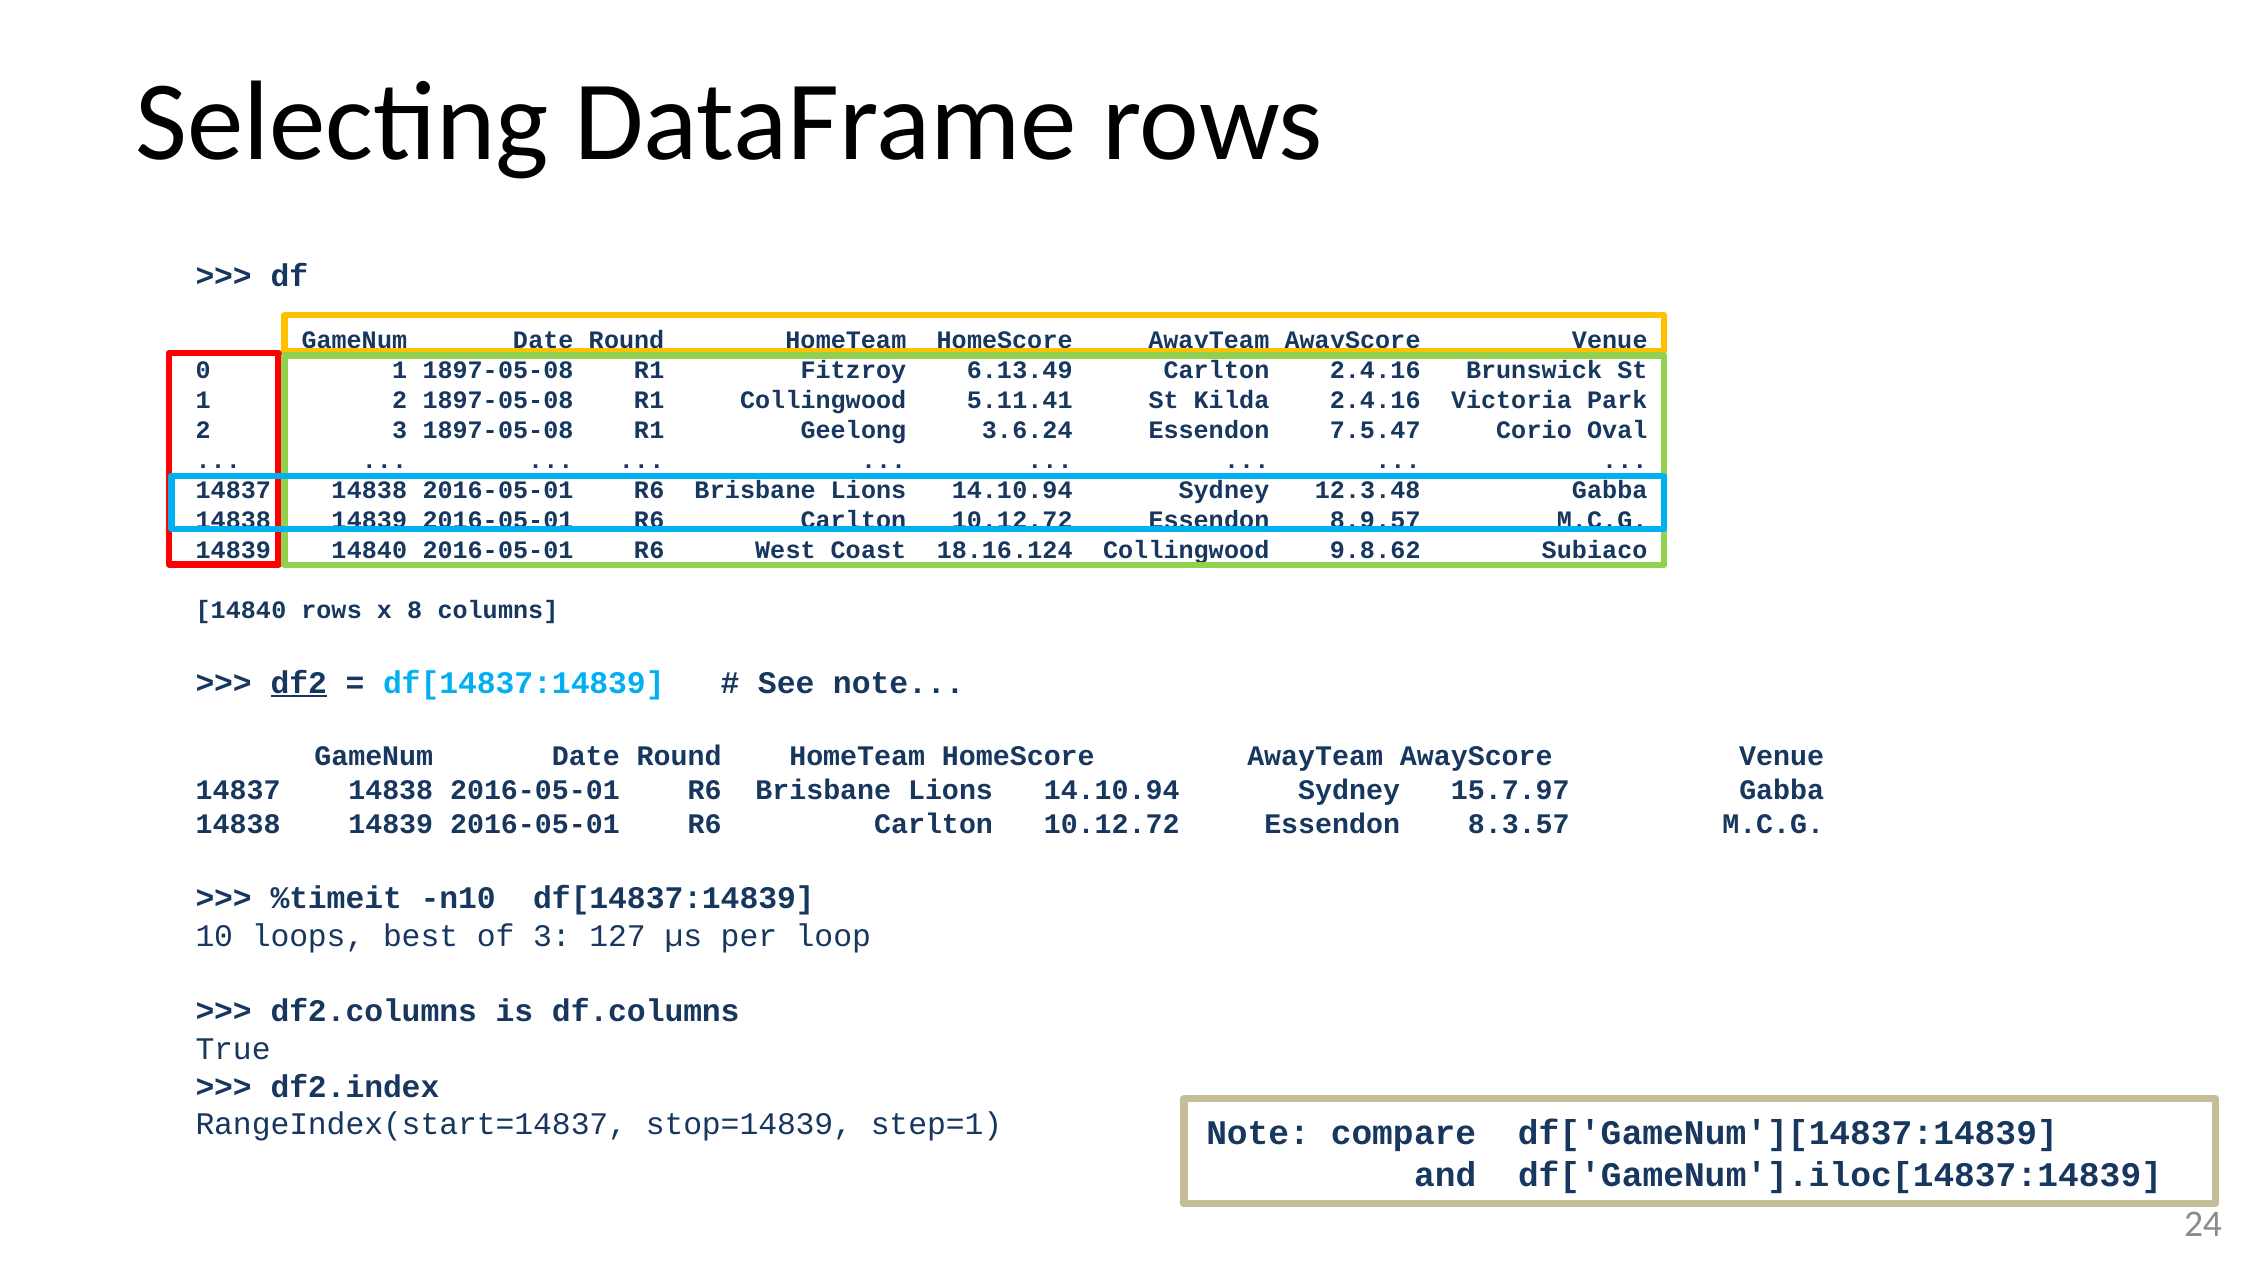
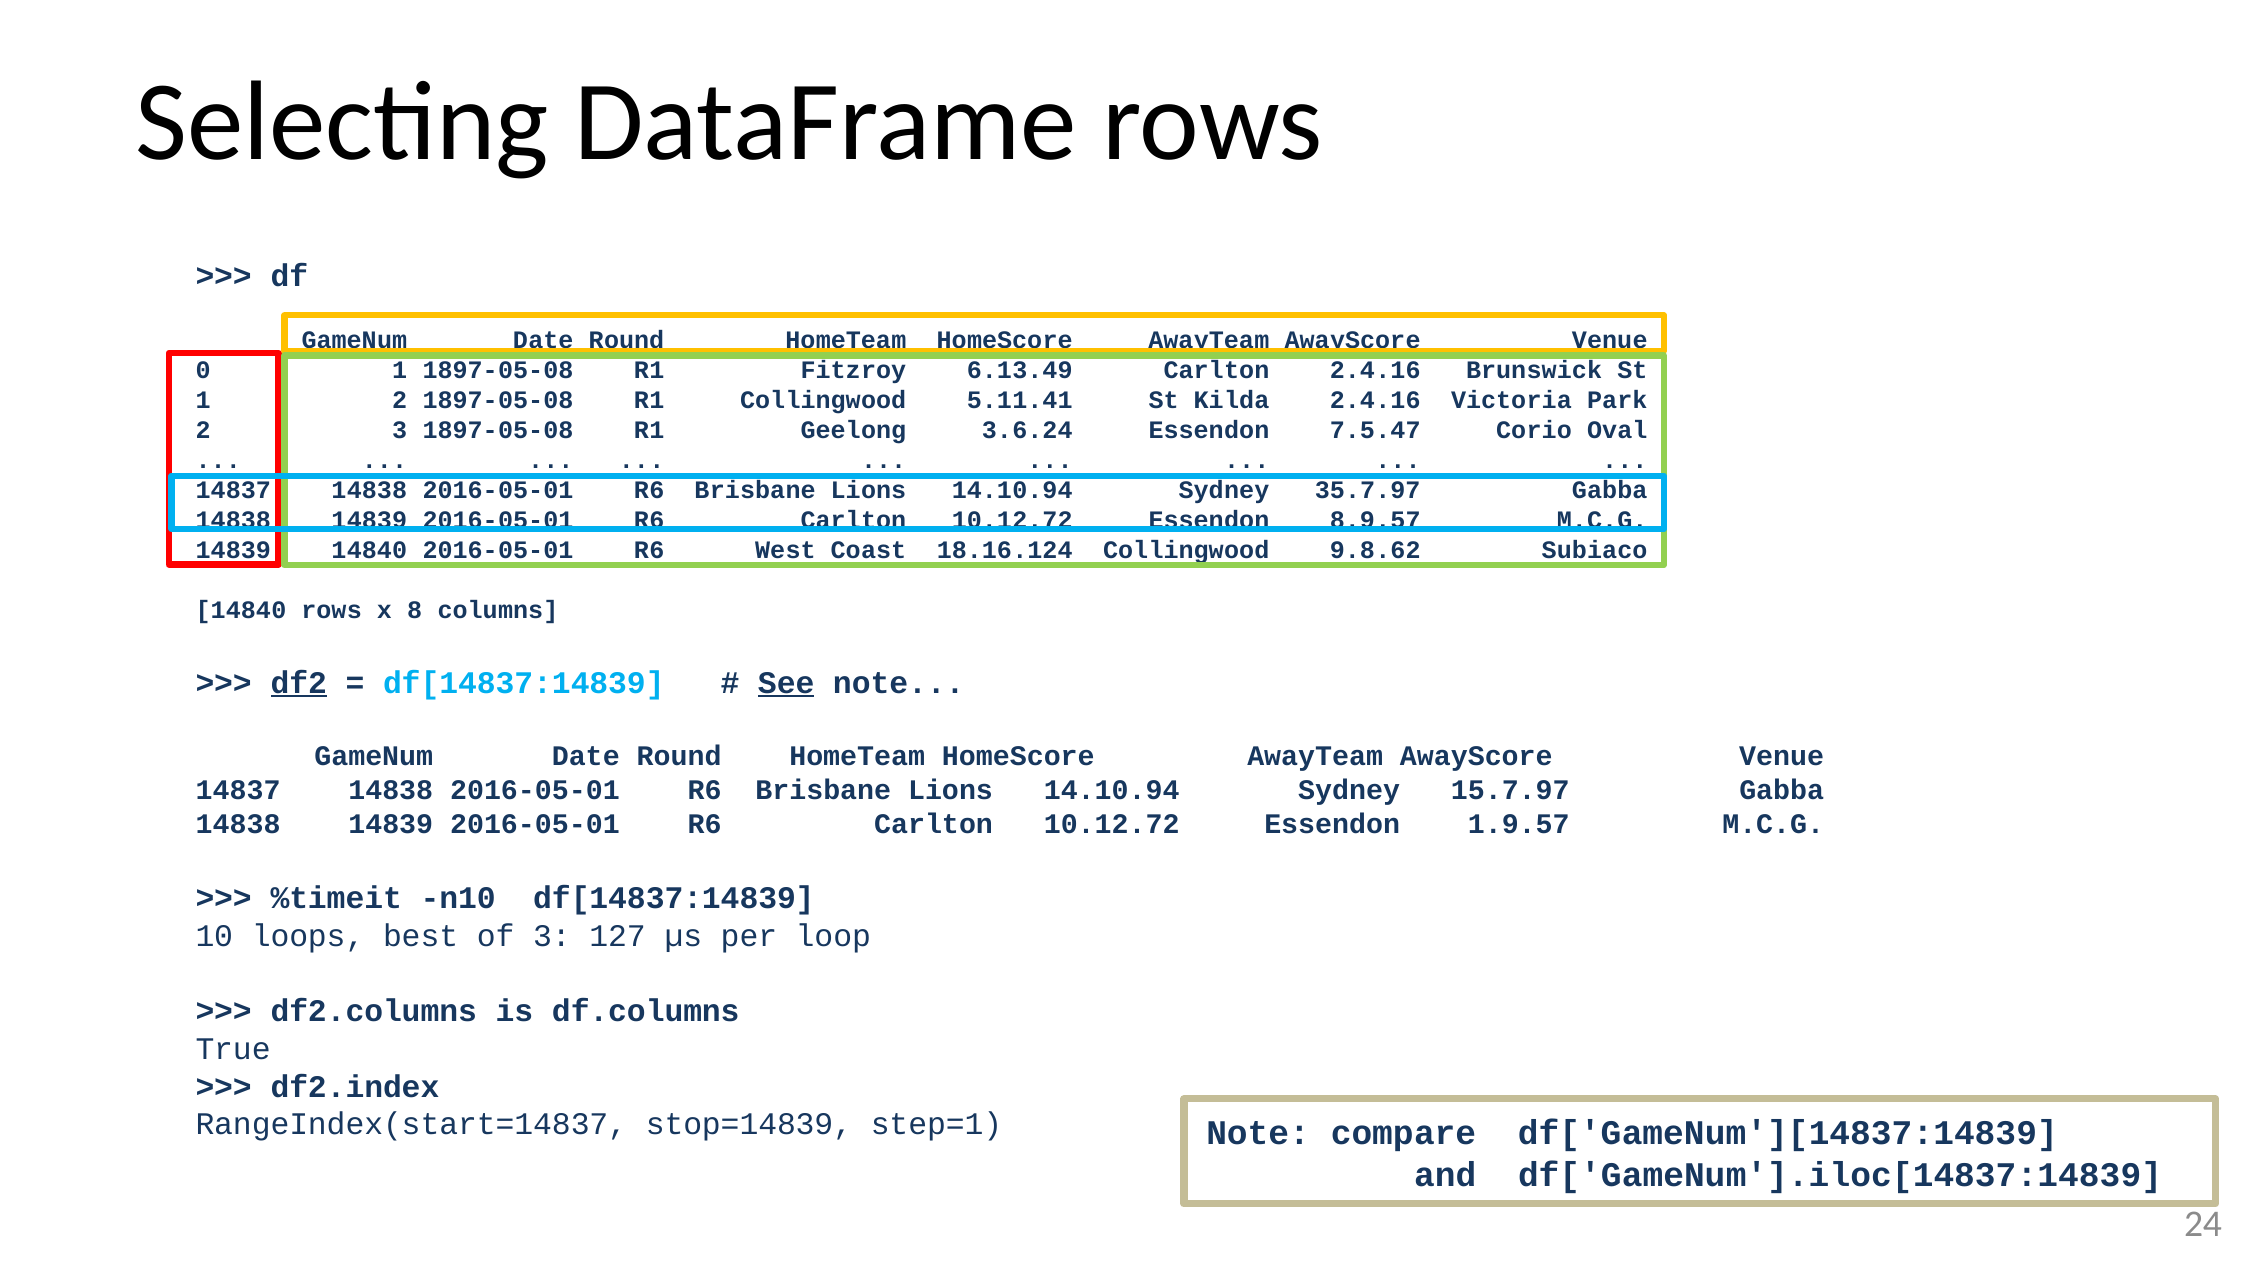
12.3.48: 12.3.48 -> 35.7.97
See underline: none -> present
8.3.57: 8.3.57 -> 1.9.57
